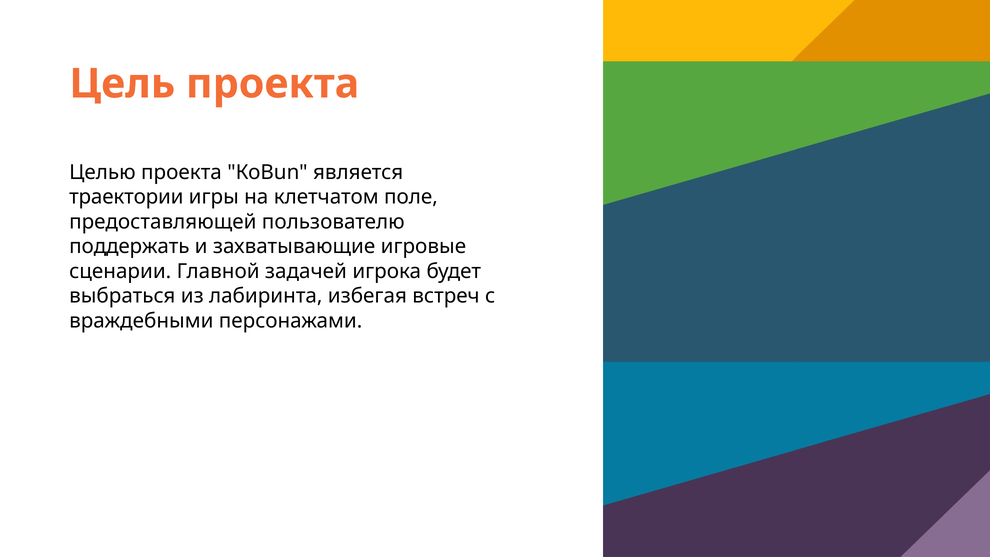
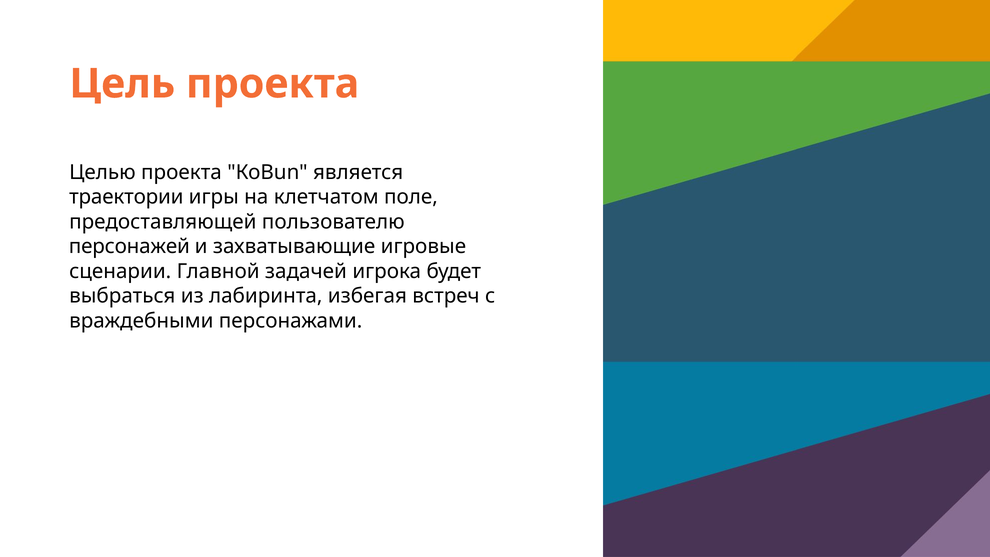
поддержать: поддержать -> персонажей
